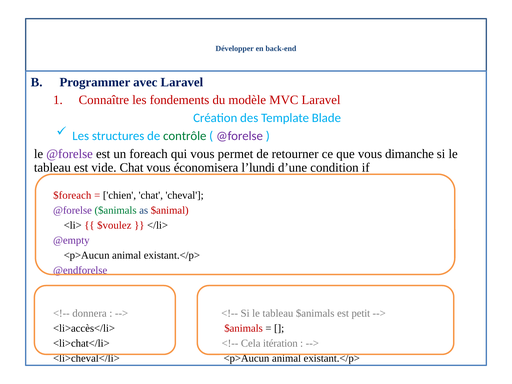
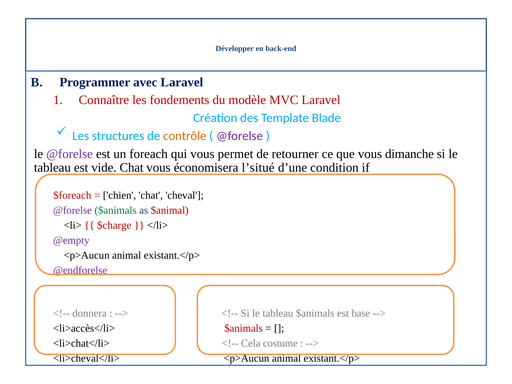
contrôle colour: green -> orange
l’lundi: l’lundi -> l’situé
$voulez: $voulez -> $charge
petit: petit -> base
itération: itération -> costume
